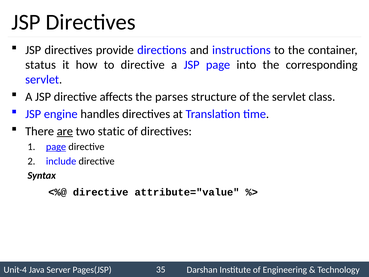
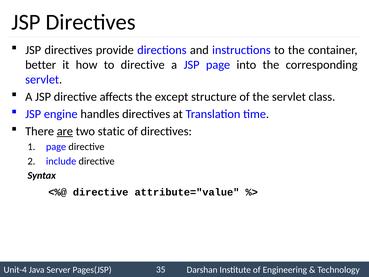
status: status -> better
parses: parses -> except
page at (56, 147) underline: present -> none
